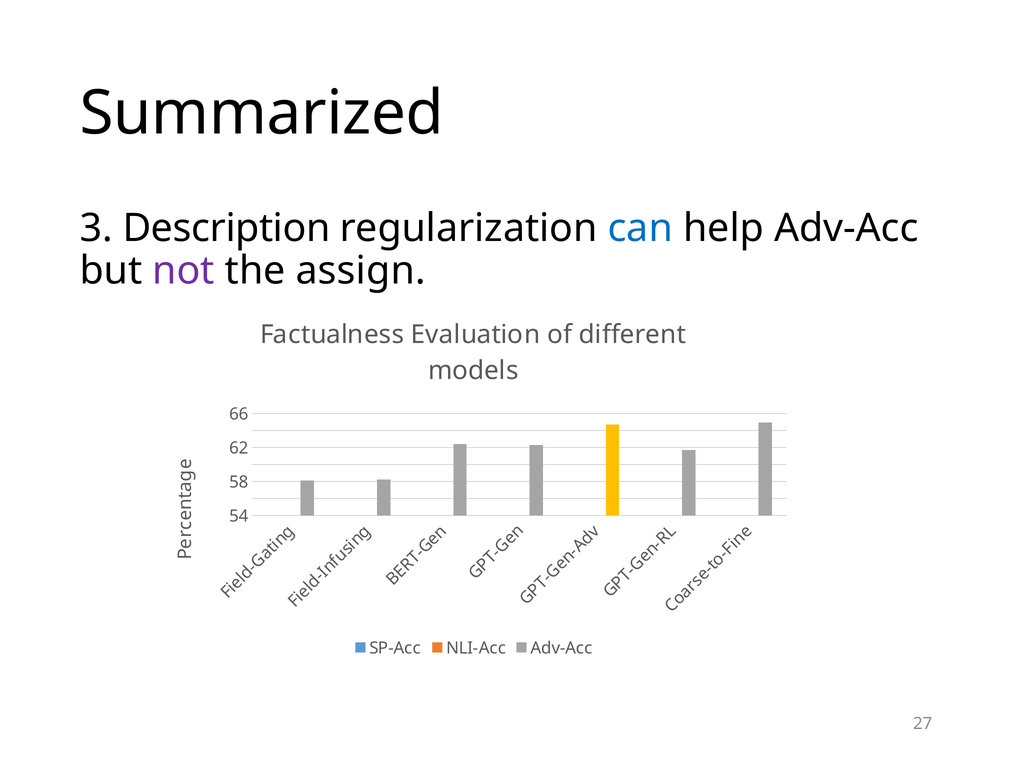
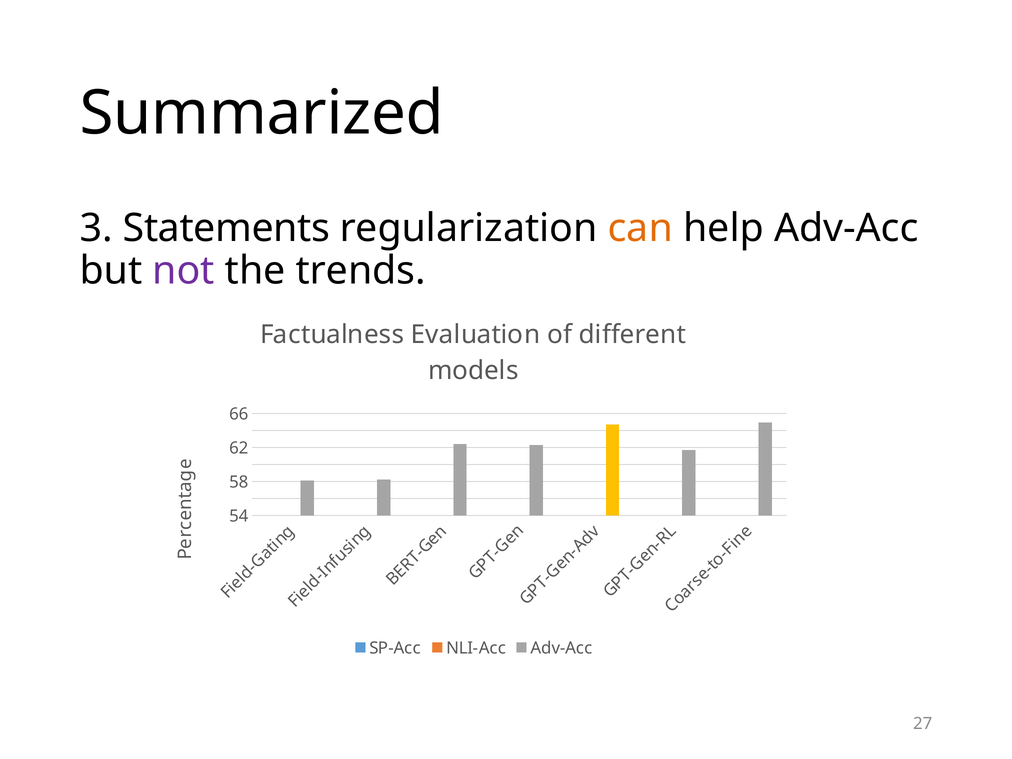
Description: Description -> Statements
can colour: blue -> orange
assign: assign -> trends
